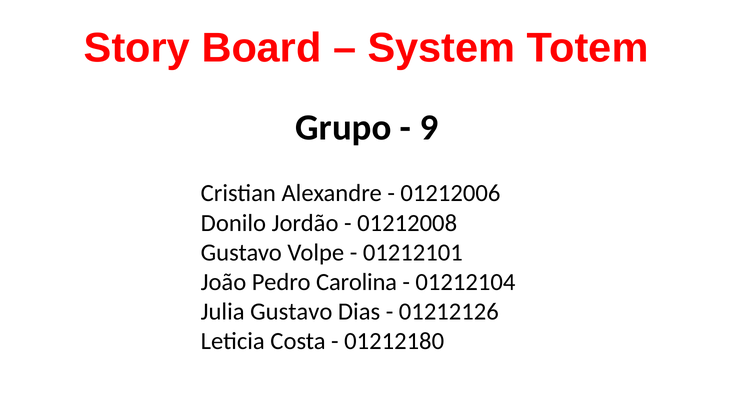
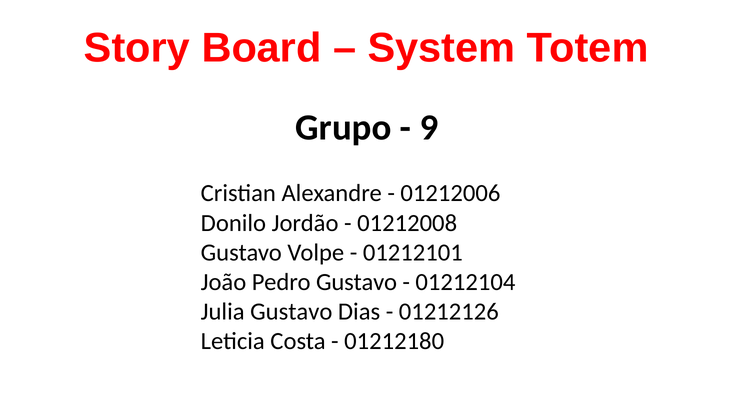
Pedro Carolina: Carolina -> Gustavo
